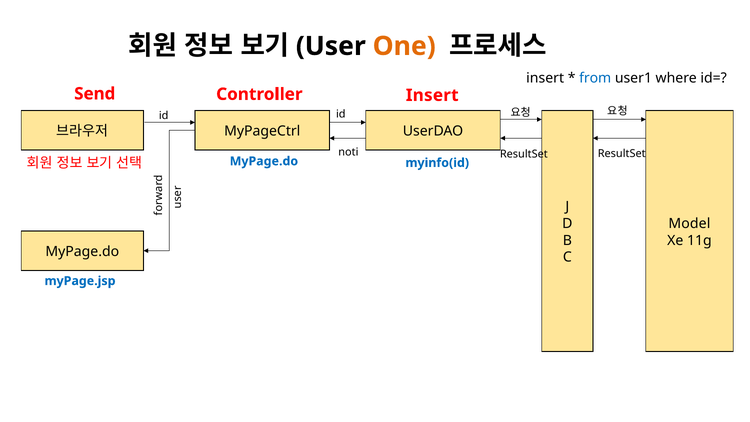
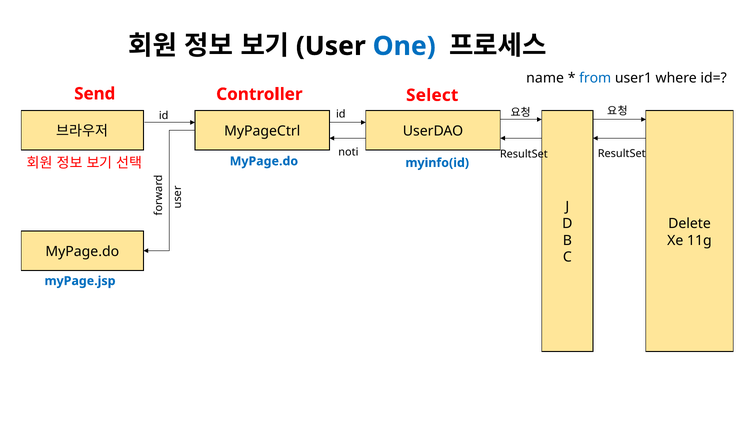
One colour: orange -> blue
insert at (545, 78): insert -> name
Controller Insert: Insert -> Select
Model: Model -> Delete
